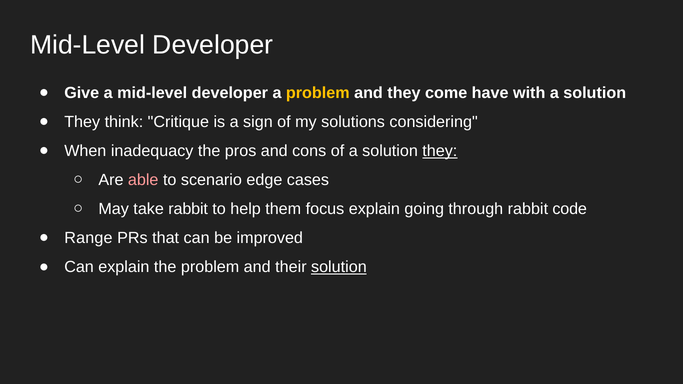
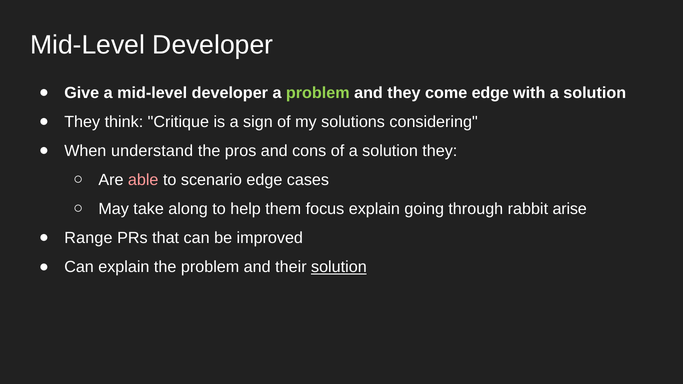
problem at (318, 93) colour: yellow -> light green
come have: have -> edge
inadequacy: inadequacy -> understand
they at (440, 151) underline: present -> none
take rabbit: rabbit -> along
code: code -> arise
